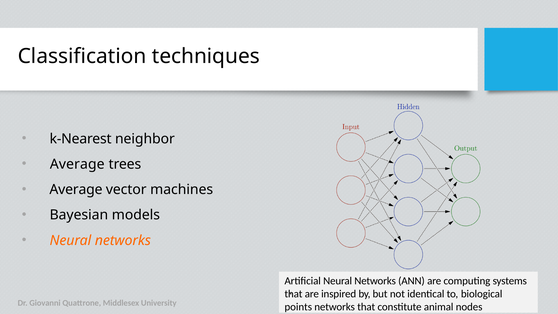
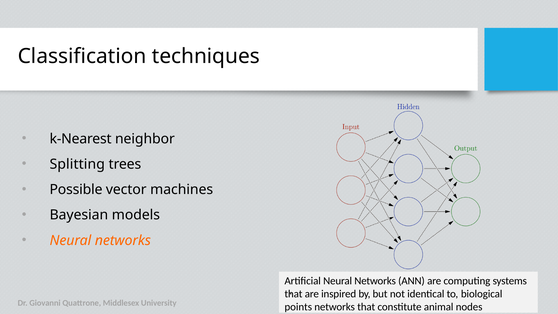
Average at (77, 164): Average -> Splitting
Average at (76, 189): Average -> Possible
